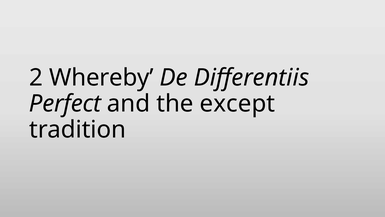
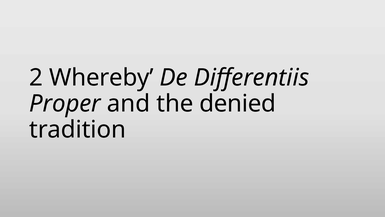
Perfect: Perfect -> Proper
except: except -> denied
